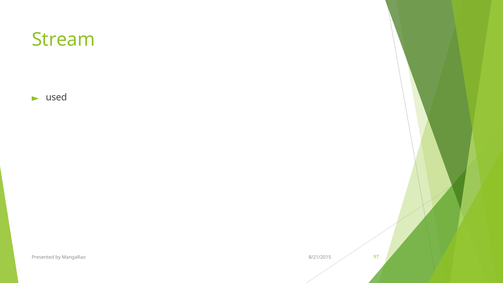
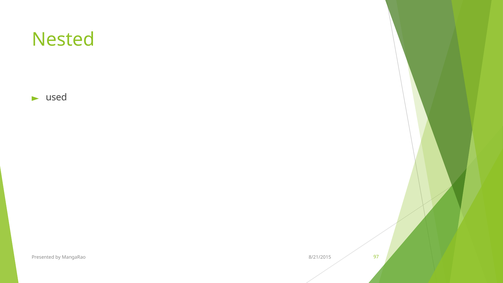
Stream: Stream -> Nested
